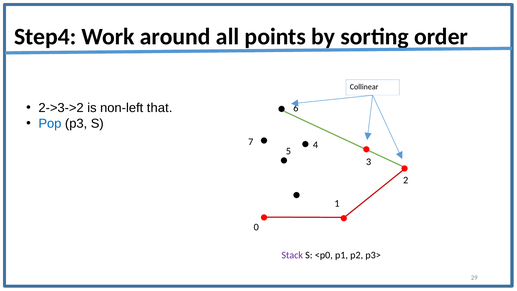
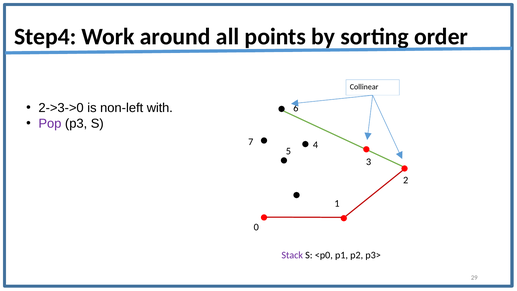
2->3->2: 2->3->2 -> 2->3->0
that: that -> with
Pop colour: blue -> purple
